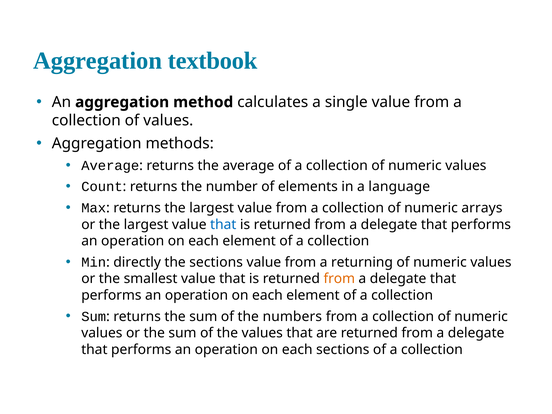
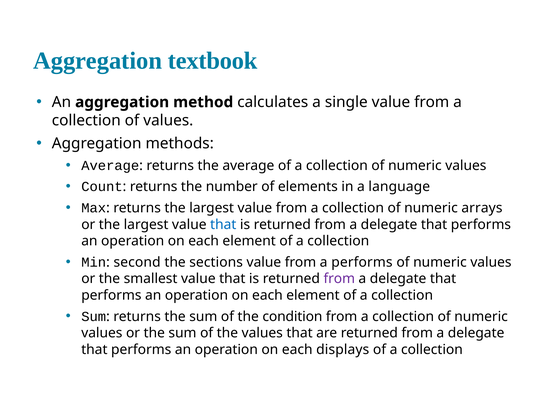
directly: directly -> second
a returning: returning -> performs
from at (339, 279) colour: orange -> purple
numbers: numbers -> condition
each sections: sections -> displays
